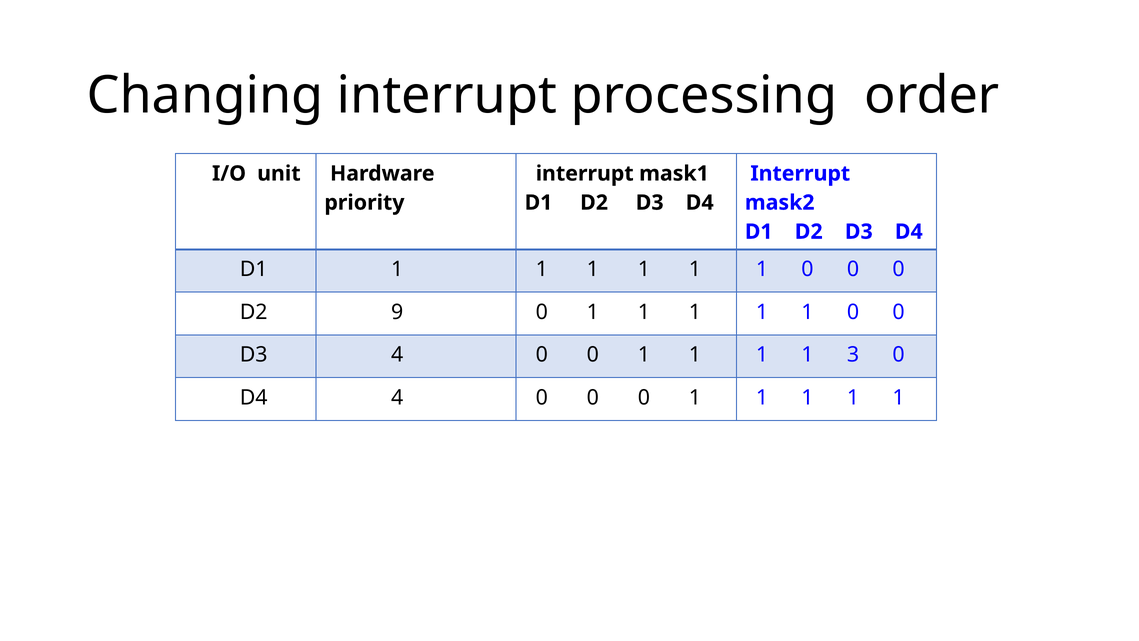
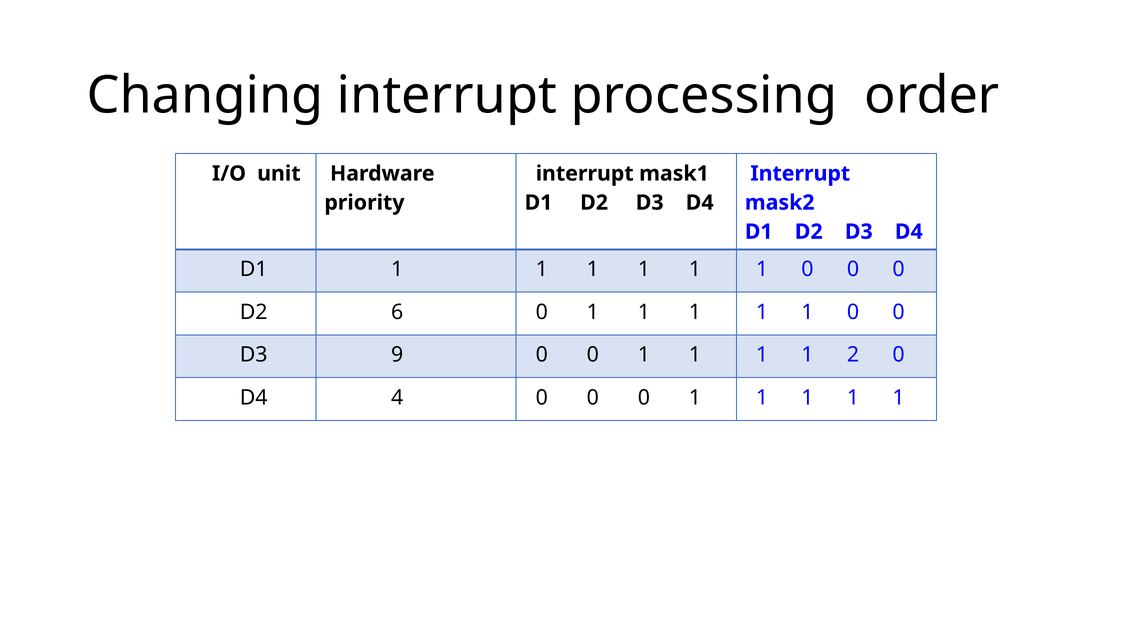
9: 9 -> 6
D3 4: 4 -> 9
3: 3 -> 2
